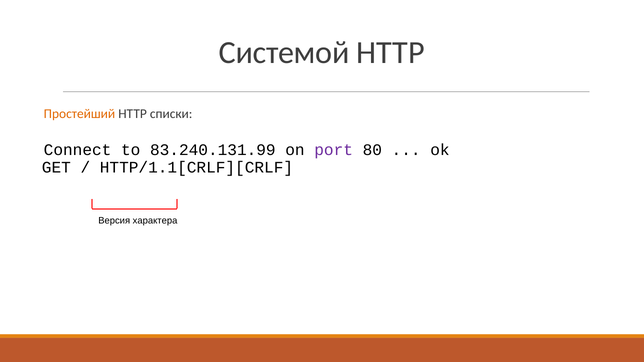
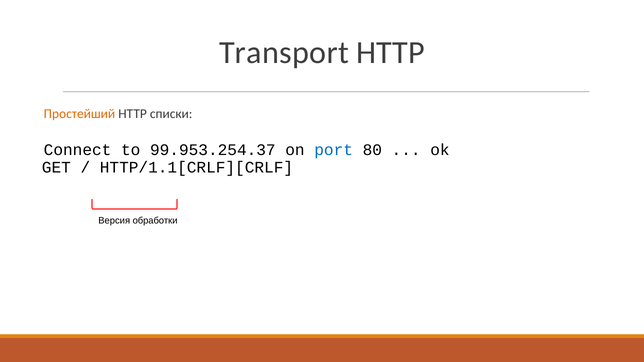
Системой: Системой -> Transport
83.240.131.99: 83.240.131.99 -> 99.953.254.37
port colour: purple -> blue
характера: характера -> обработки
